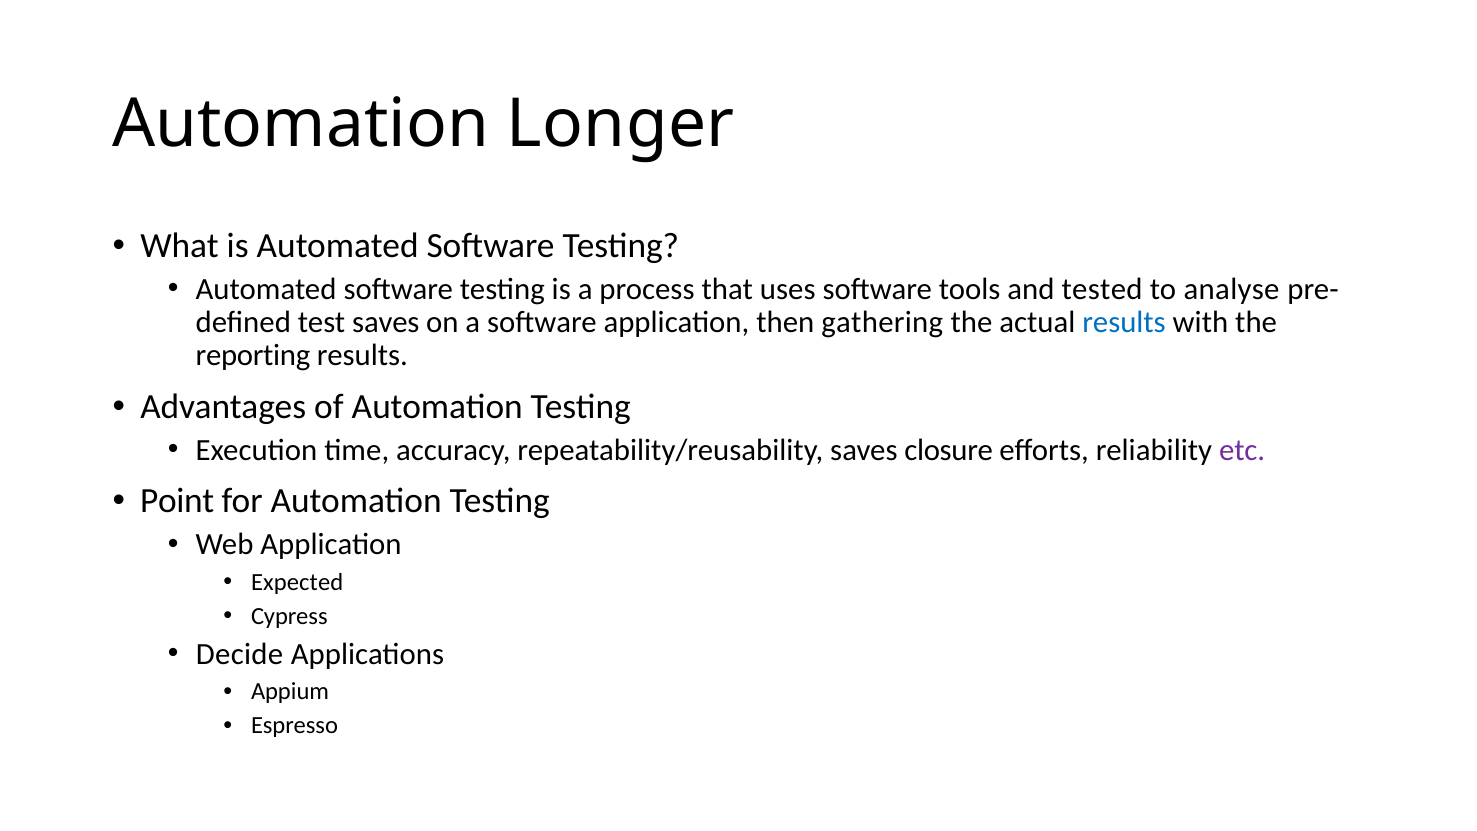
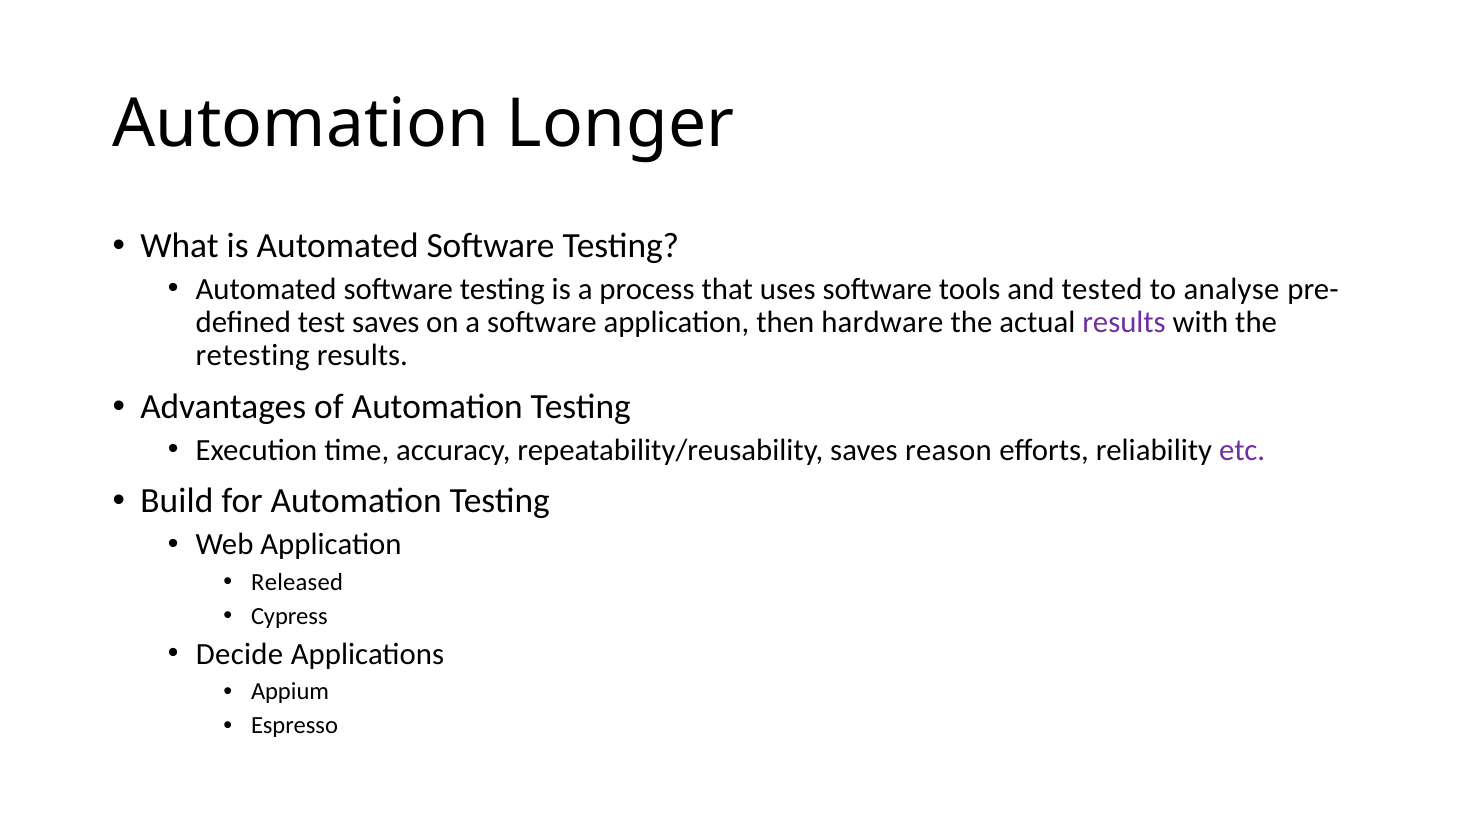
gathering: gathering -> hardware
results at (1124, 322) colour: blue -> purple
reporting: reporting -> retesting
closure: closure -> reason
Point: Point -> Build
Expected: Expected -> Released
